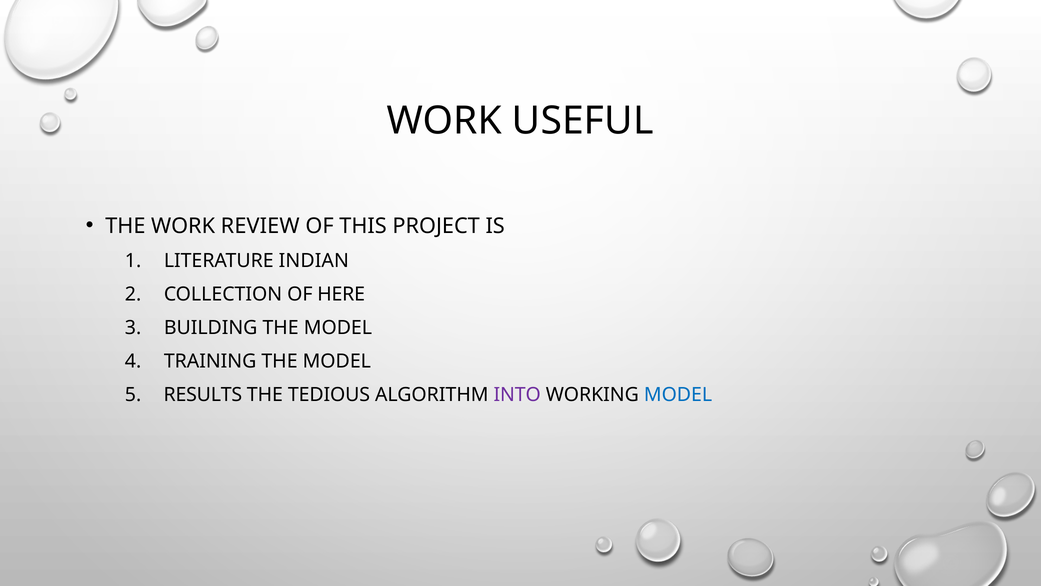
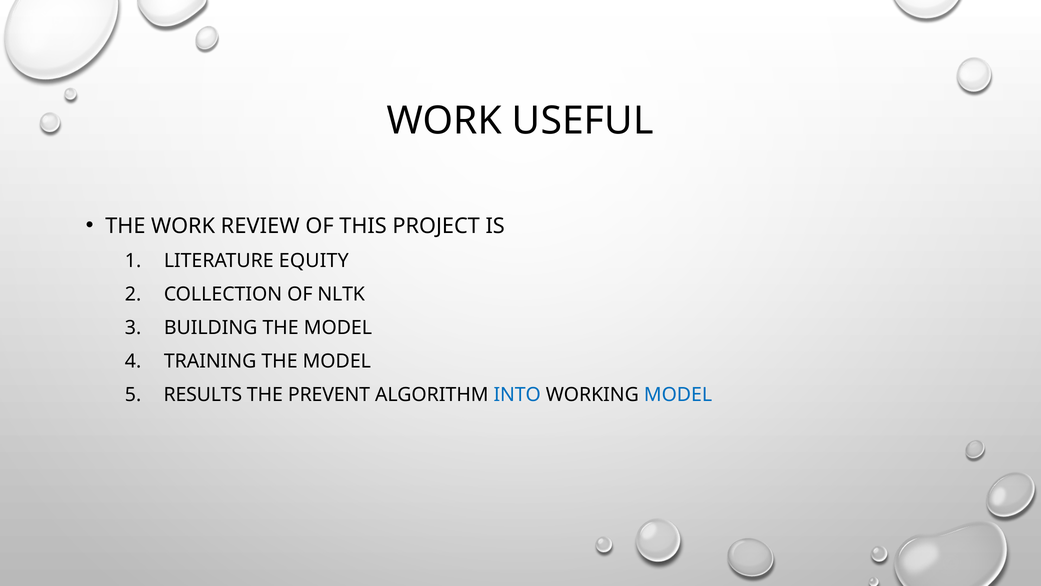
INDIAN: INDIAN -> EQUITY
HERE: HERE -> NLTK
TEDIOUS: TEDIOUS -> PREVENT
INTO colour: purple -> blue
